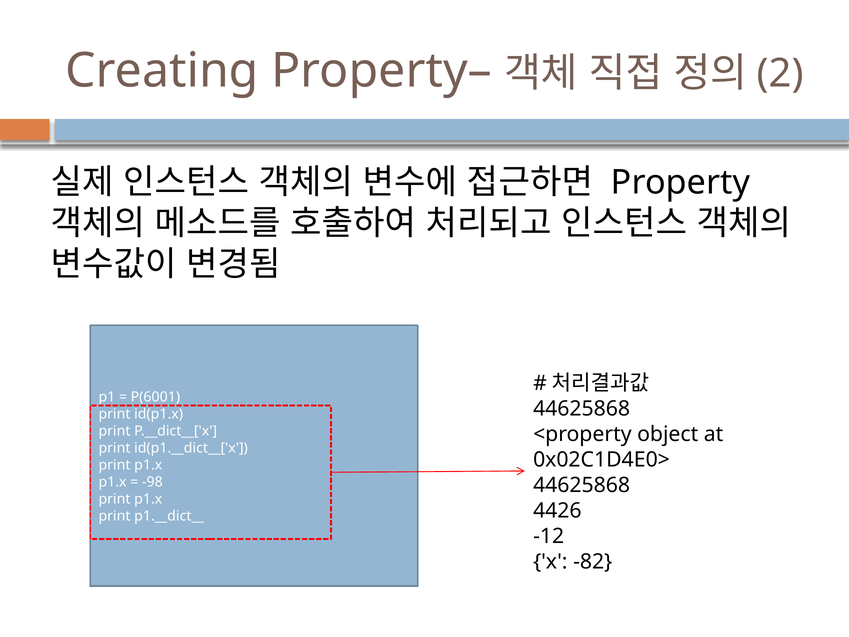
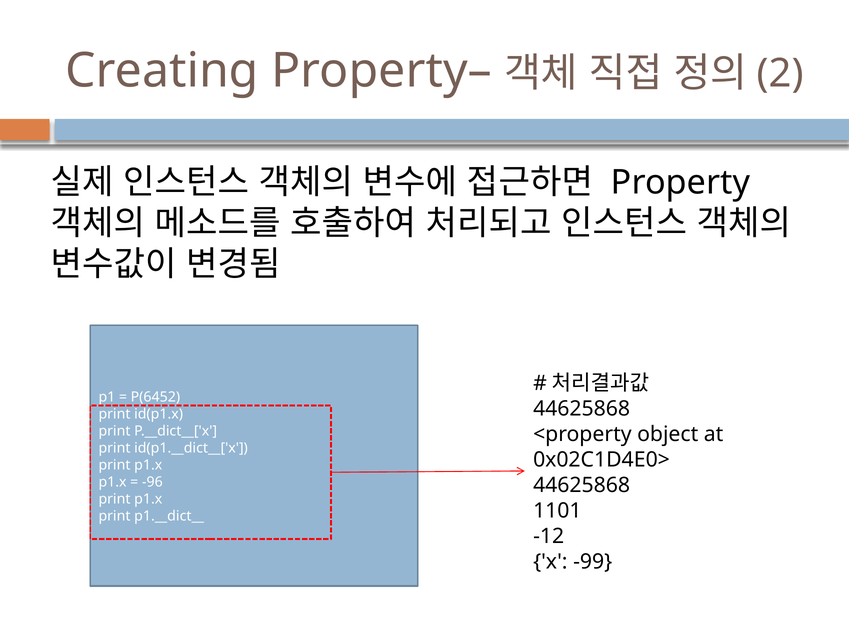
P(6001: P(6001 -> P(6452
-98: -98 -> -96
4426: 4426 -> 1101
-82: -82 -> -99
